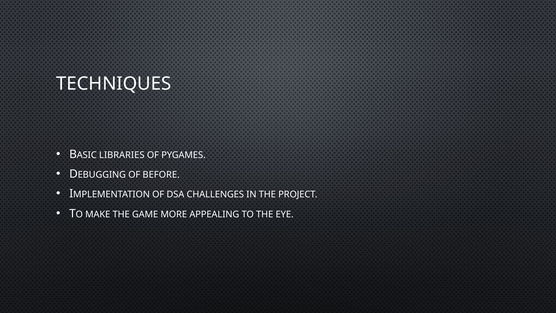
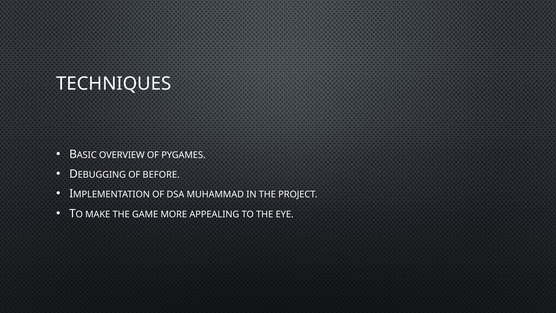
LIBRARIES: LIBRARIES -> OVERVIEW
CHALLENGES: CHALLENGES -> MUHAMMAD
